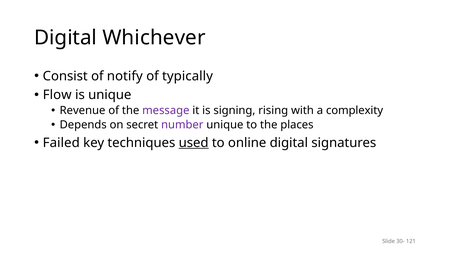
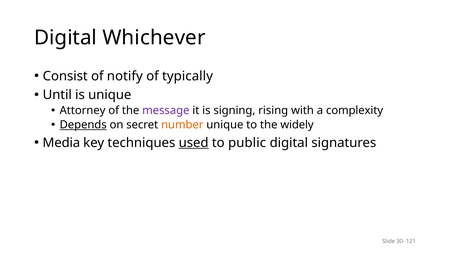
Flow: Flow -> Until
Revenue: Revenue -> Attorney
Depends underline: none -> present
number colour: purple -> orange
places: places -> widely
Failed: Failed -> Media
online: online -> public
